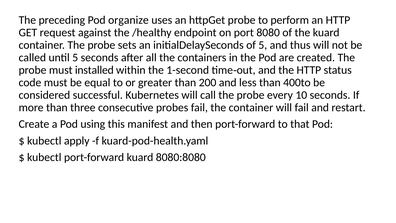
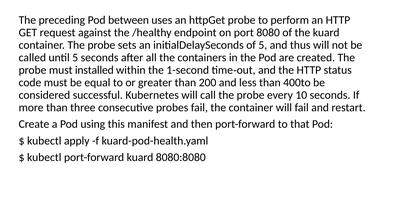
organize: organize -> between
